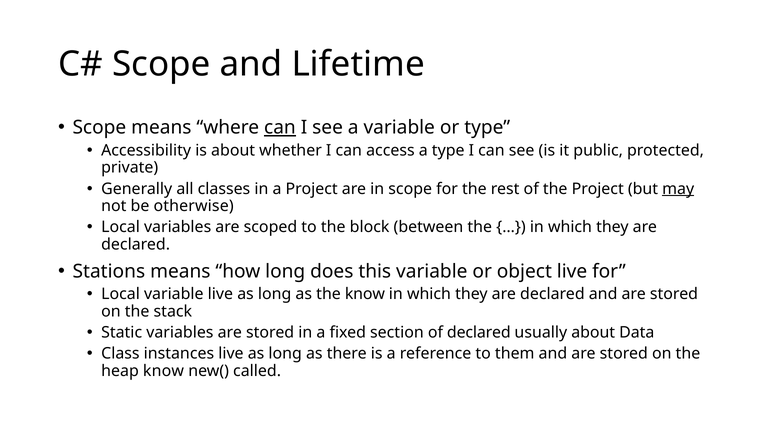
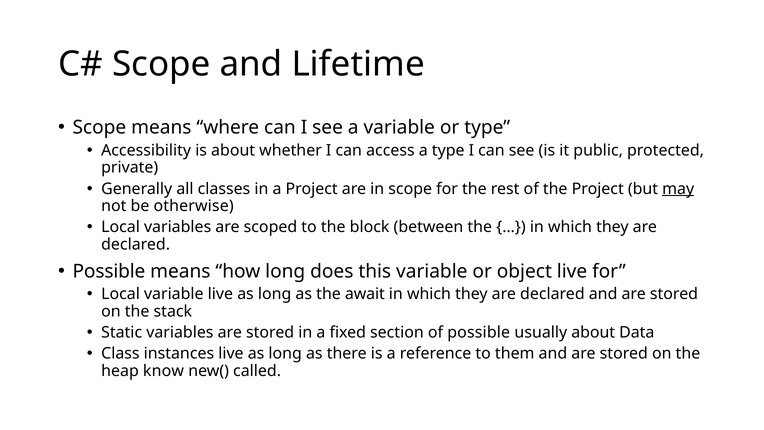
can at (280, 127) underline: present -> none
Stations at (109, 271): Stations -> Possible
the know: know -> await
of declared: declared -> possible
